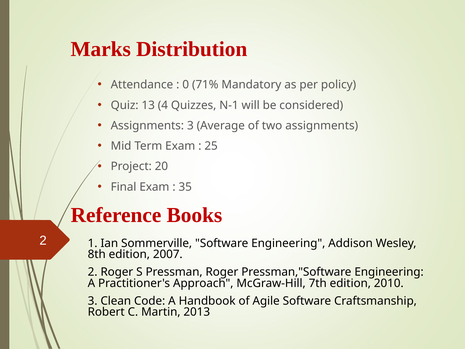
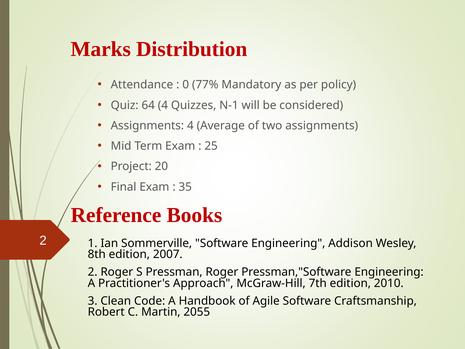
71%: 71% -> 77%
13: 13 -> 64
Assignments 3: 3 -> 4
2013: 2013 -> 2055
